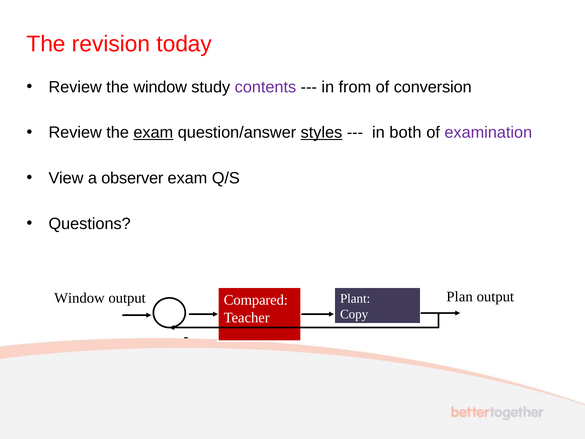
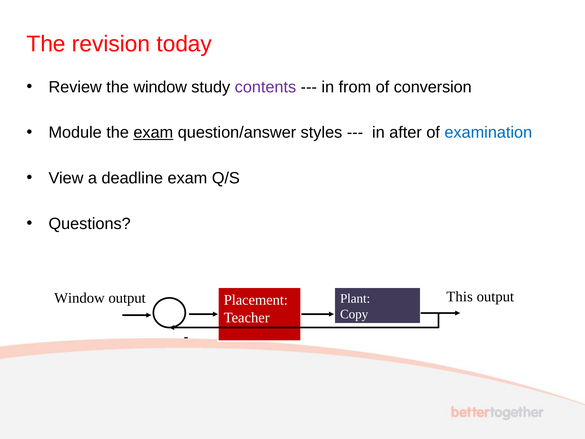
Review at (75, 133): Review -> Module
styles underline: present -> none
both: both -> after
examination colour: purple -> blue
observer: observer -> deadline
Plan: Plan -> This
Compared: Compared -> Placement
